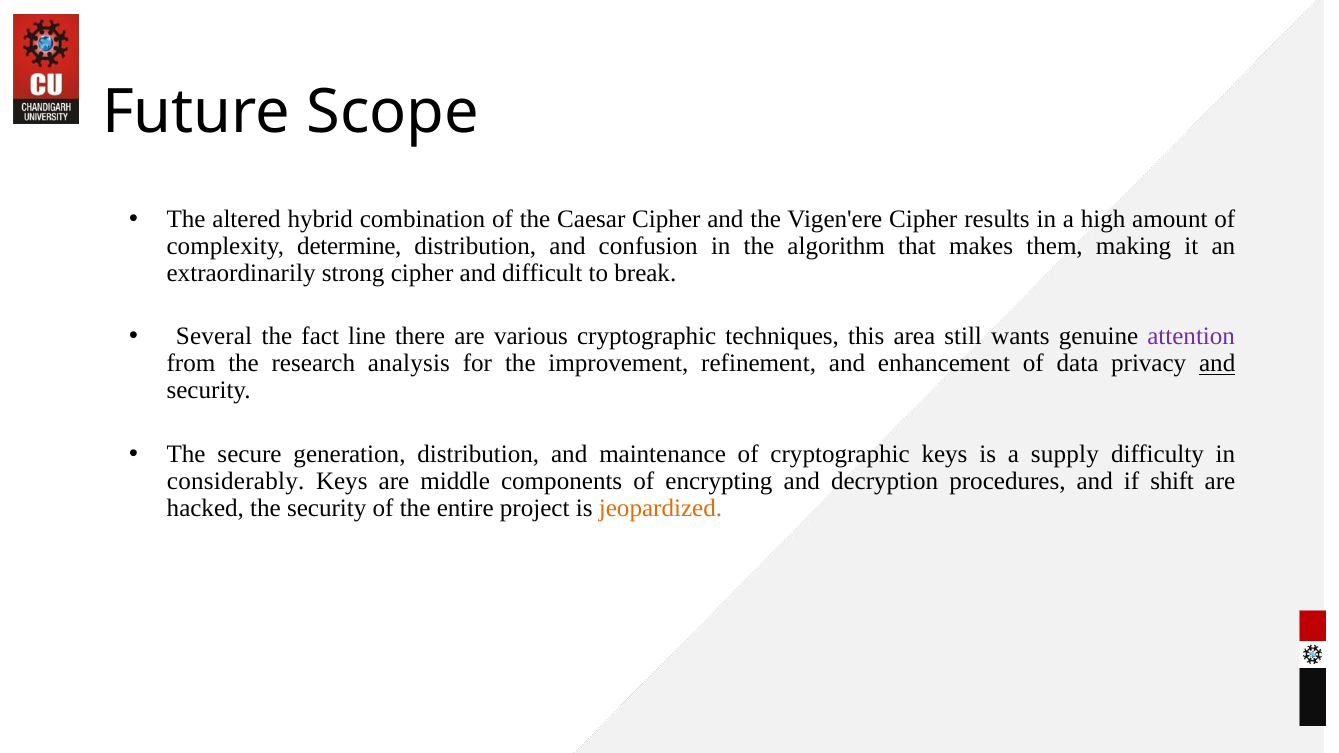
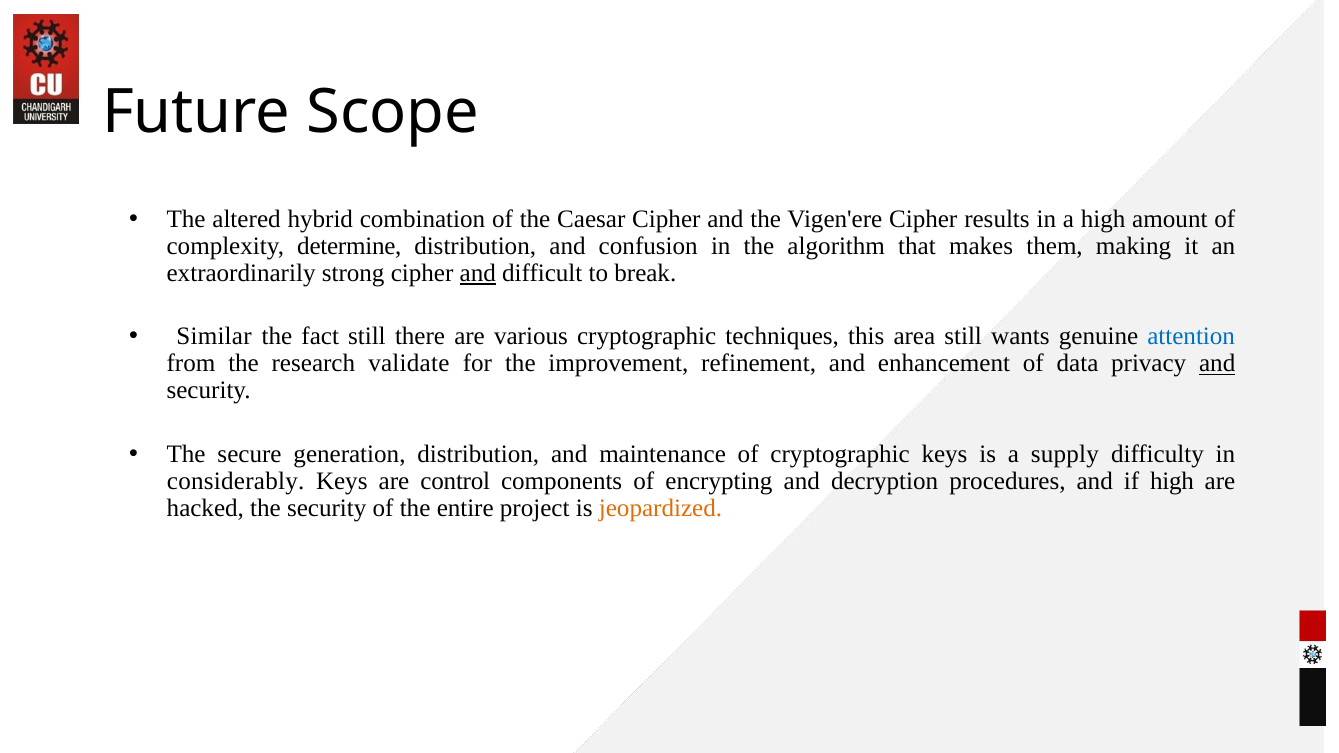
and at (478, 273) underline: none -> present
Several: Several -> Similar
fact line: line -> still
attention colour: purple -> blue
analysis: analysis -> validate
middle: middle -> control
if shift: shift -> high
